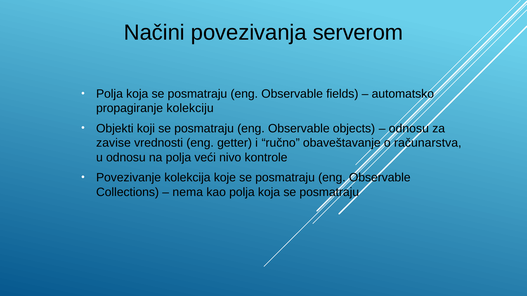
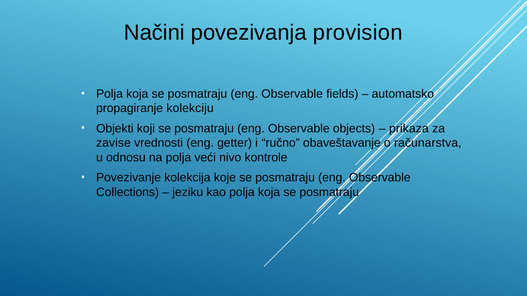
serverom: serverom -> provision
odnosu at (409, 129): odnosu -> prikaza
nema: nema -> jeziku
